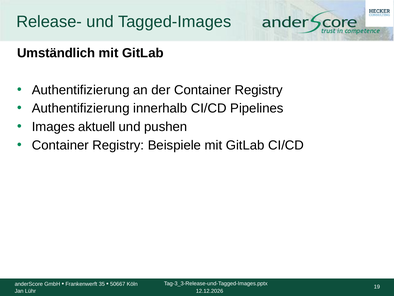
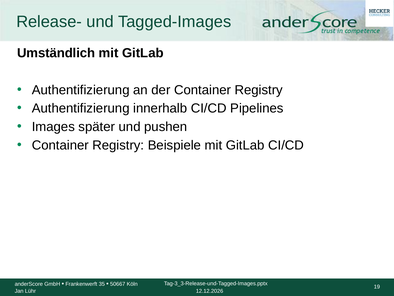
aktuell: aktuell -> später
